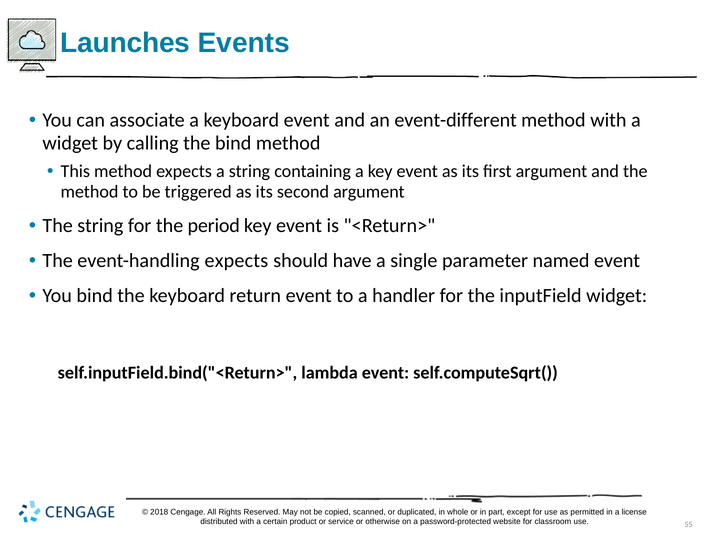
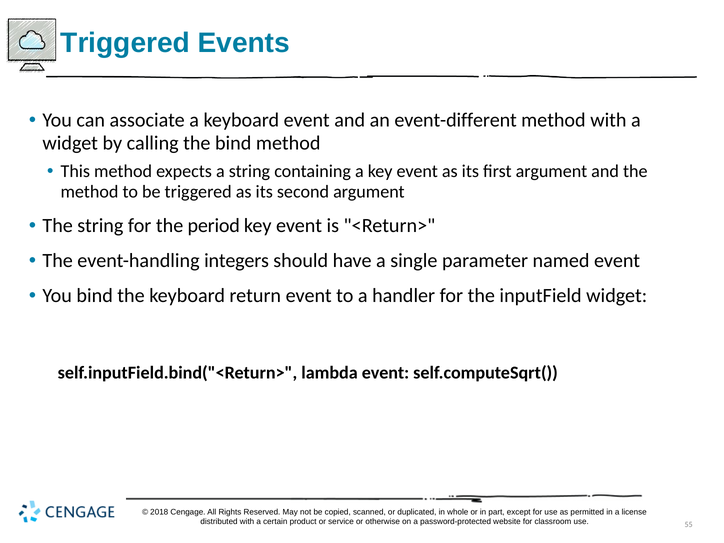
Launches at (125, 43): Launches -> Triggered
event-handling expects: expects -> integers
